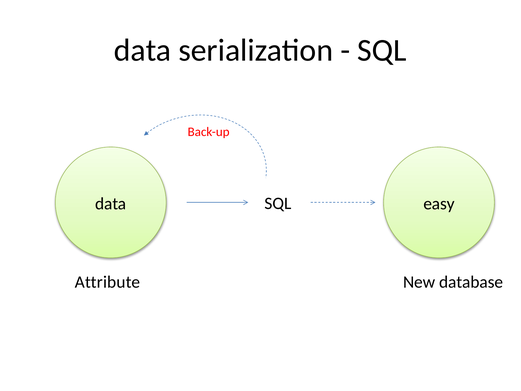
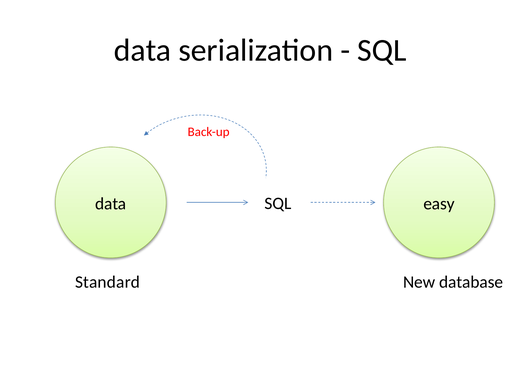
Attribute: Attribute -> Standard
